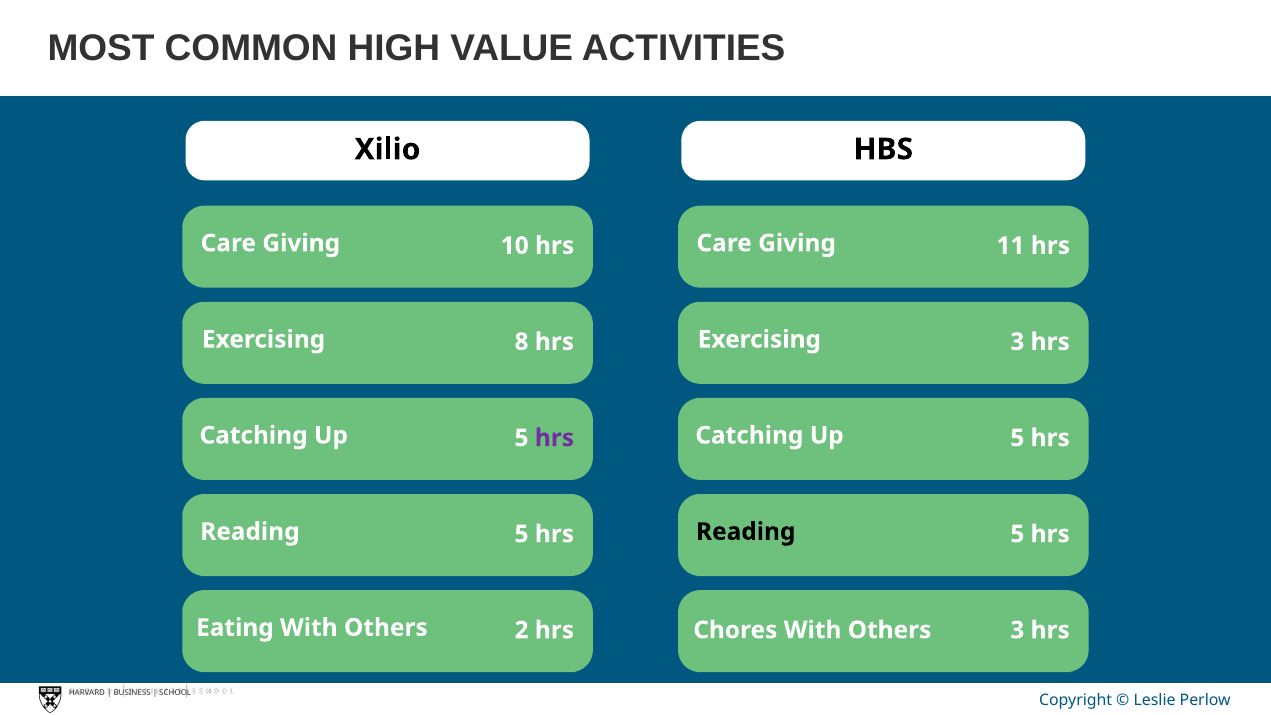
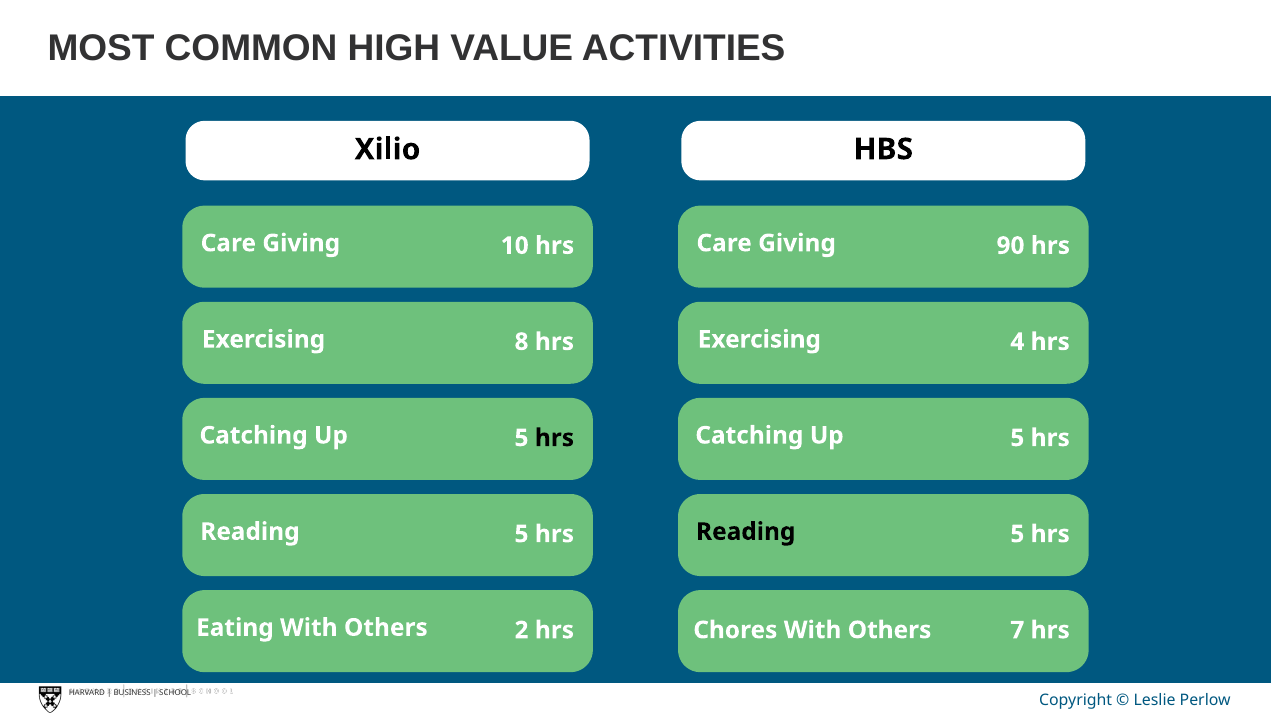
11: 11 -> 90
8 hrs 3: 3 -> 4
hrs at (554, 438) colour: purple -> black
2 hrs 3: 3 -> 7
